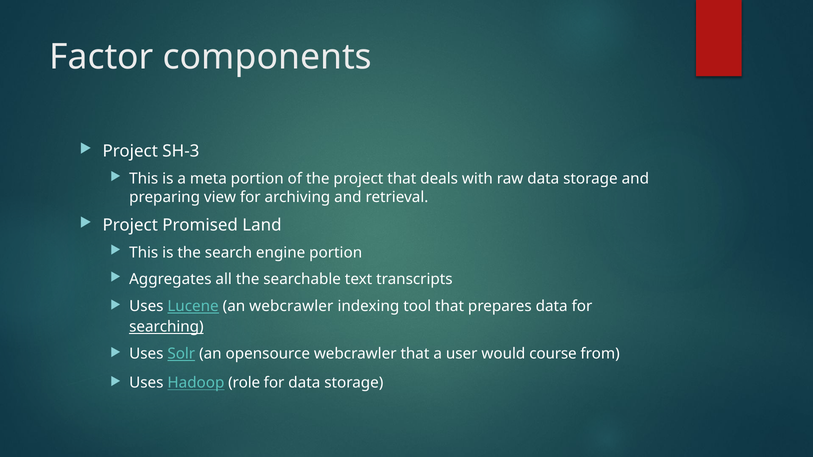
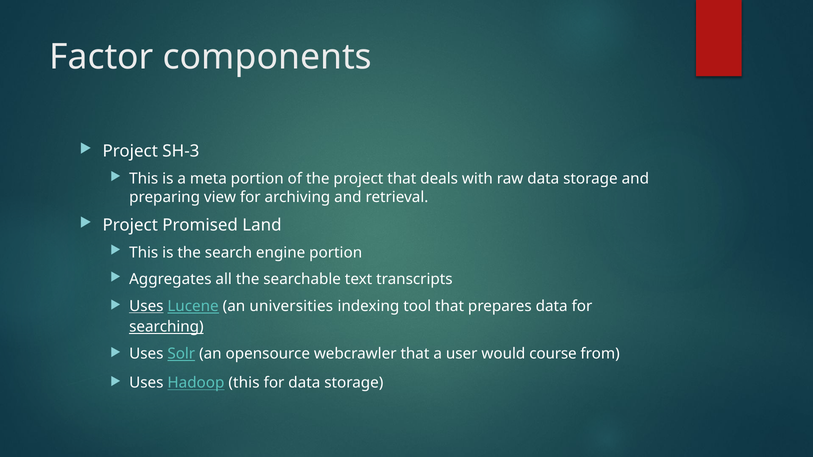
Uses at (146, 306) underline: none -> present
an webcrawler: webcrawler -> universities
Hadoop role: role -> this
